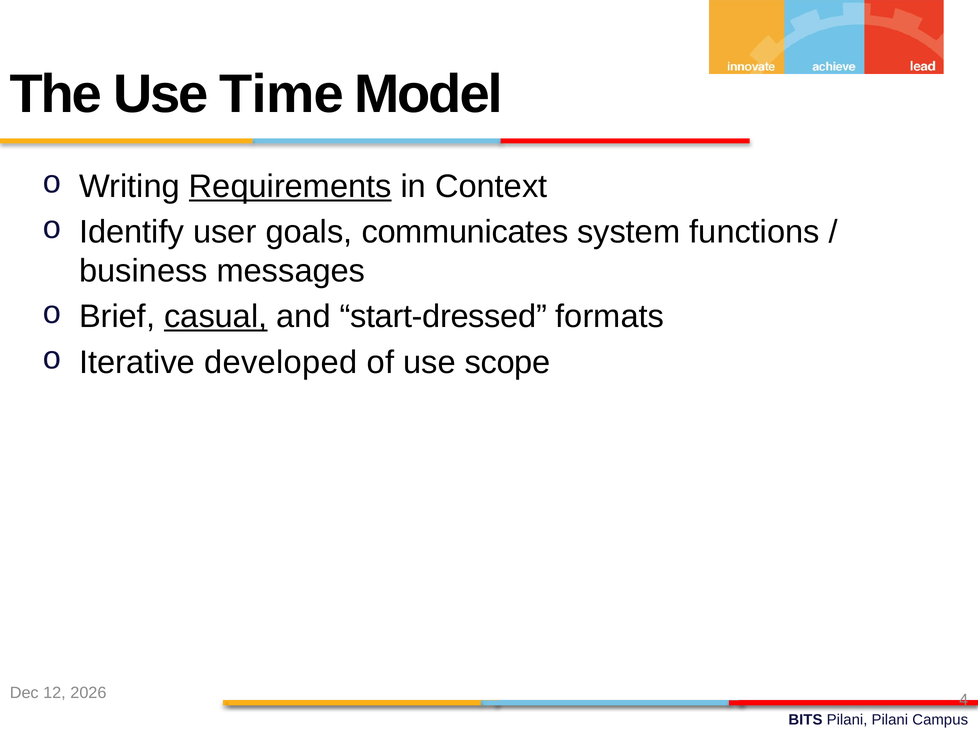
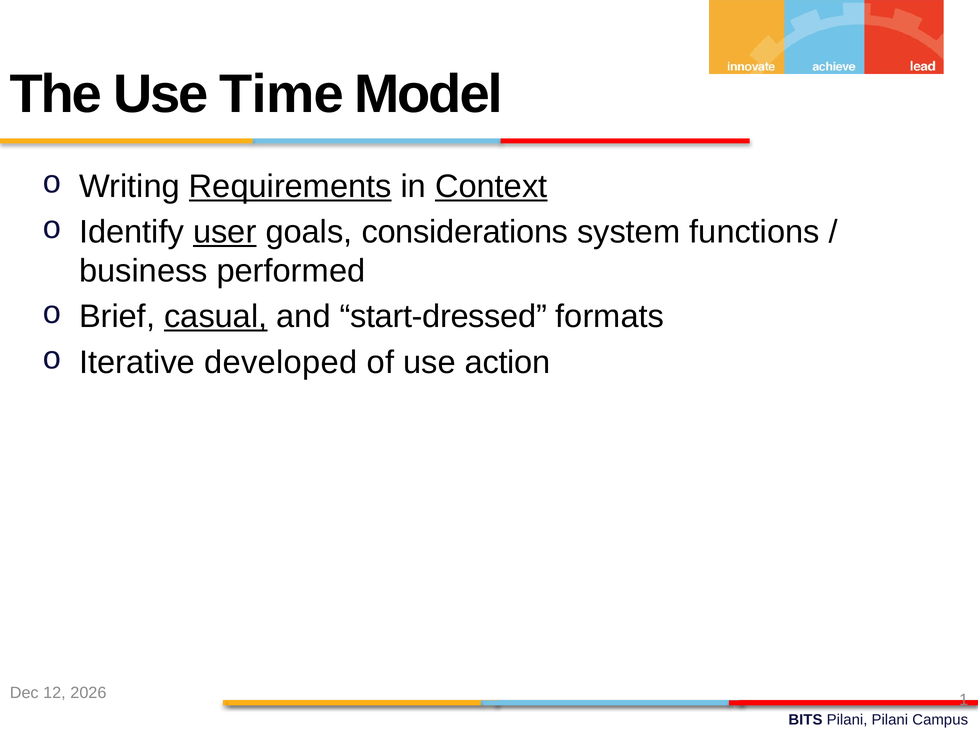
Context underline: none -> present
user underline: none -> present
communicates: communicates -> considerations
messages: messages -> performed
scope: scope -> action
4: 4 -> 1
